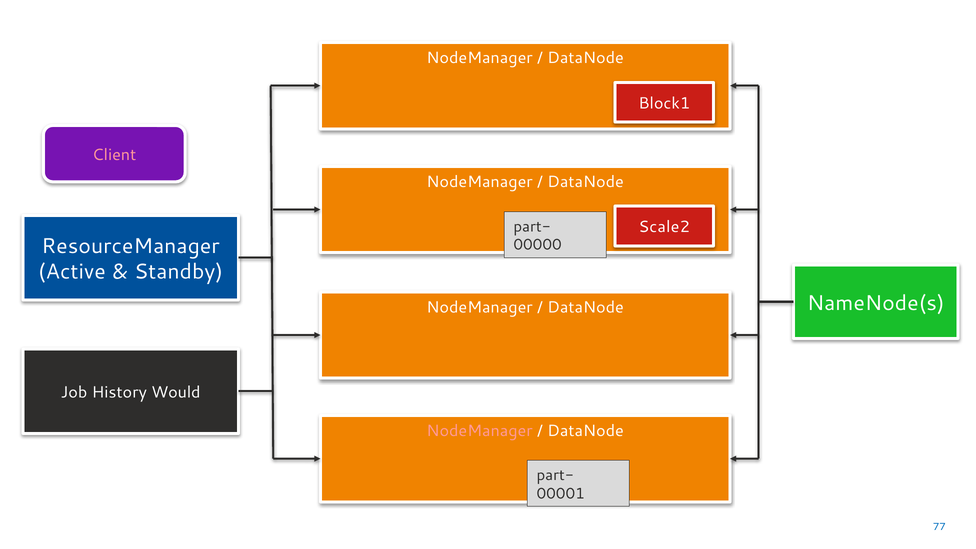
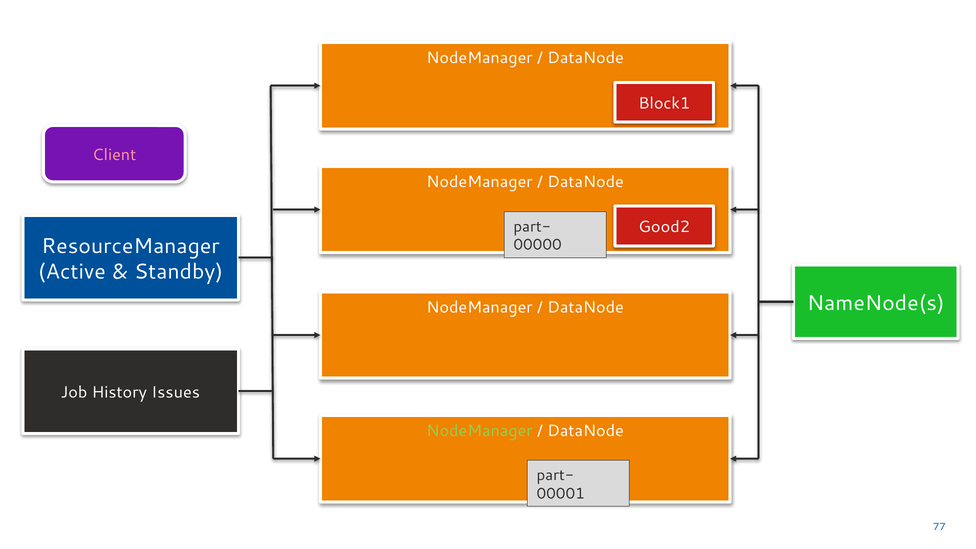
Scale2: Scale2 -> Good2
Would: Would -> Issues
NodeManager at (480, 431) colour: pink -> light green
